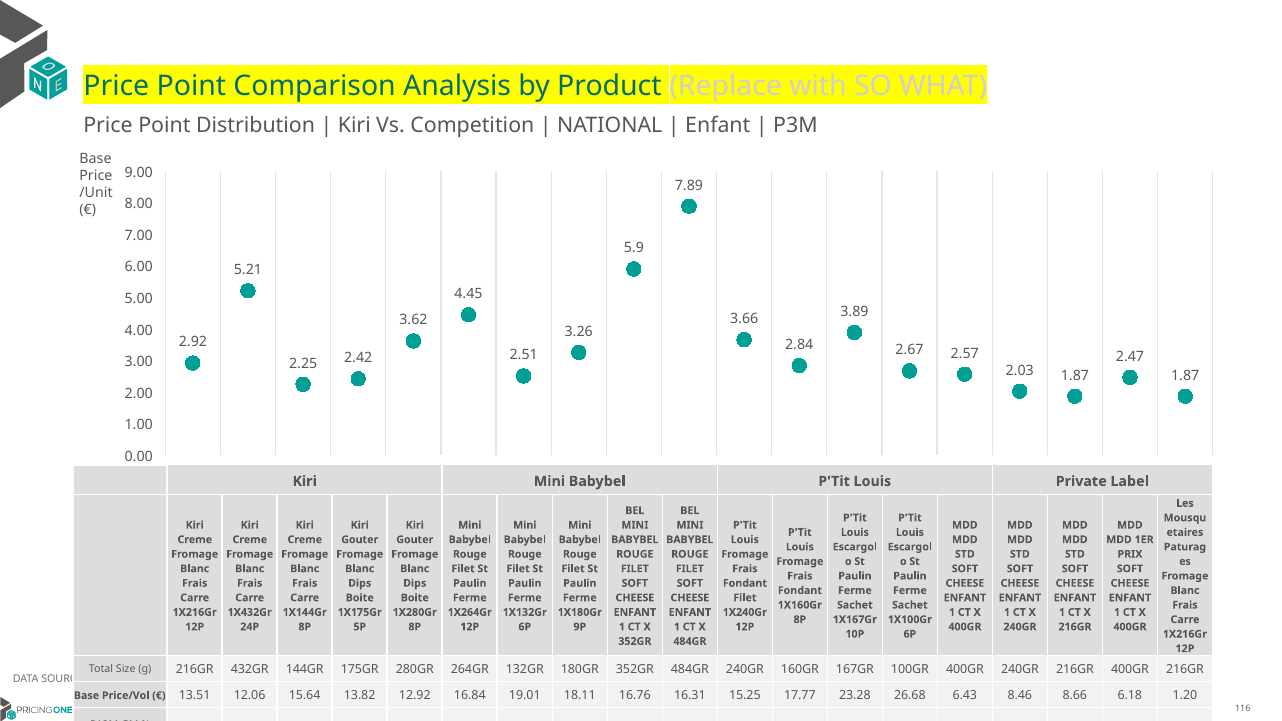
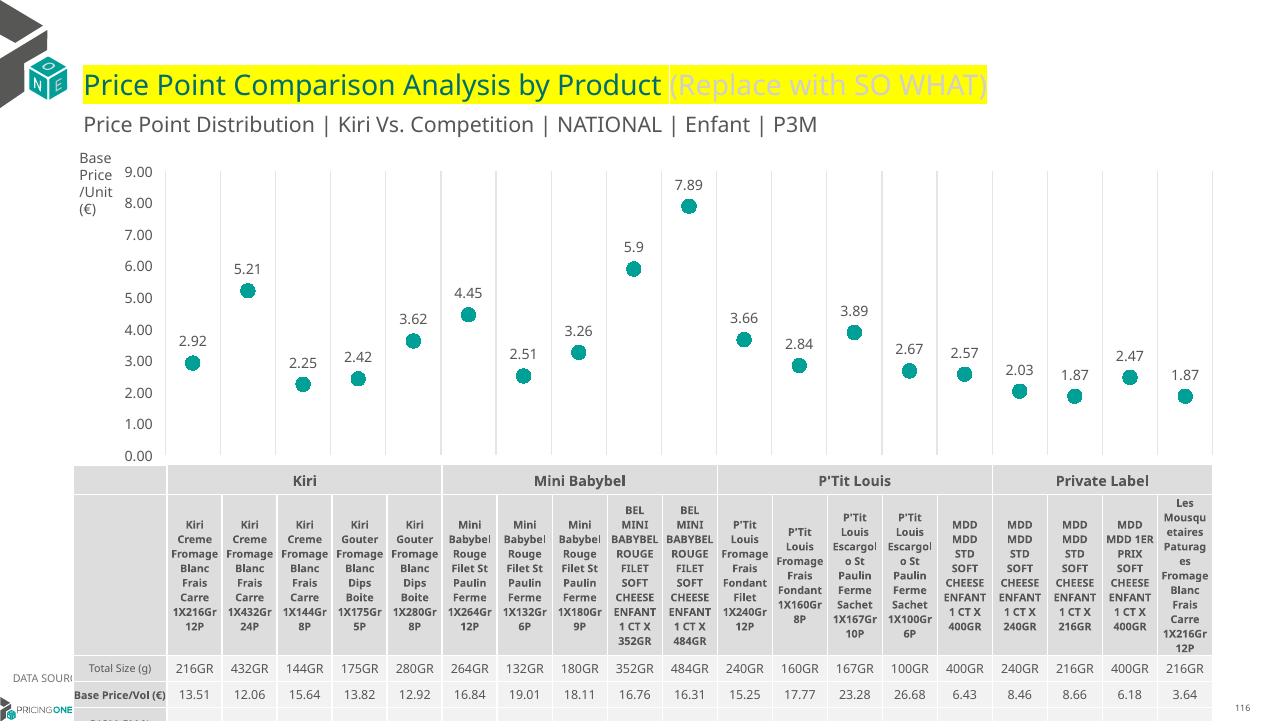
1.20: 1.20 -> 3.64
